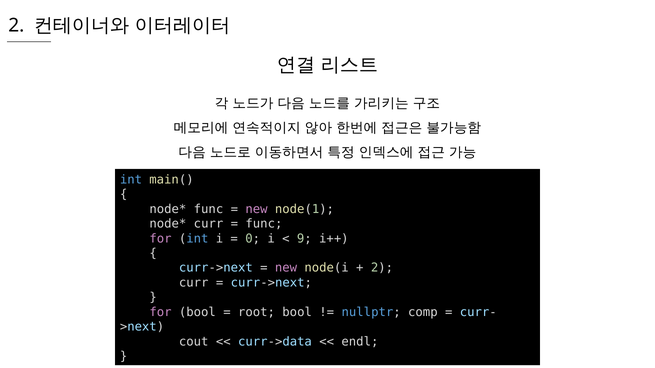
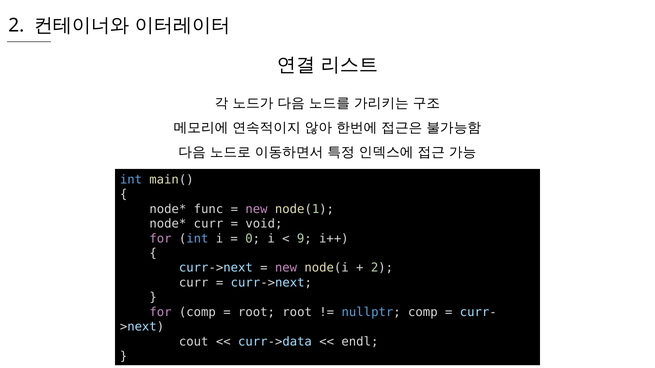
func at (264, 224): func -> void
for bool: bool -> comp
root bool: bool -> root
